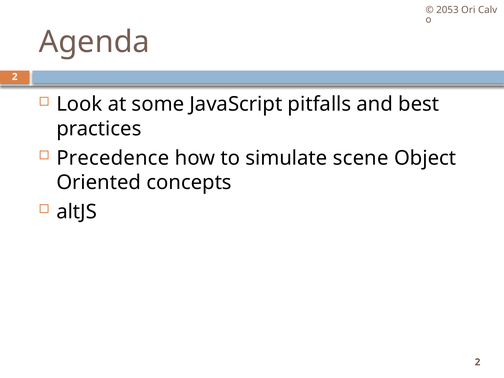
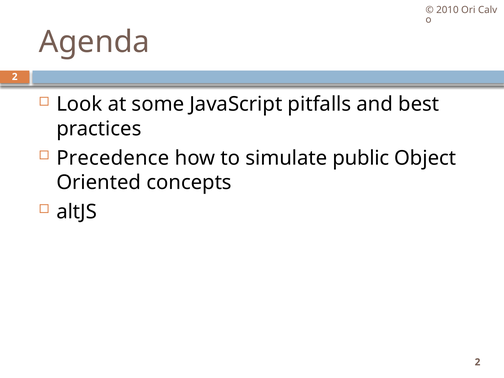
2053: 2053 -> 2010
scene: scene -> public
